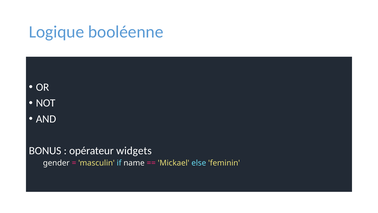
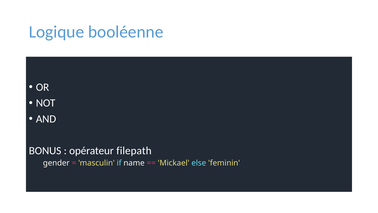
widgets: widgets -> filepath
